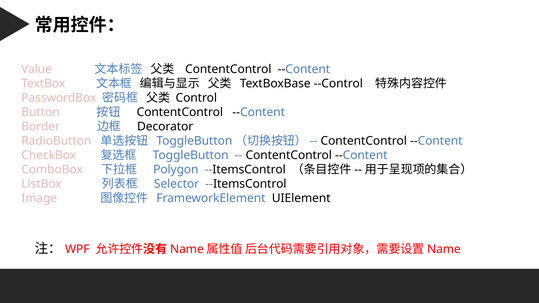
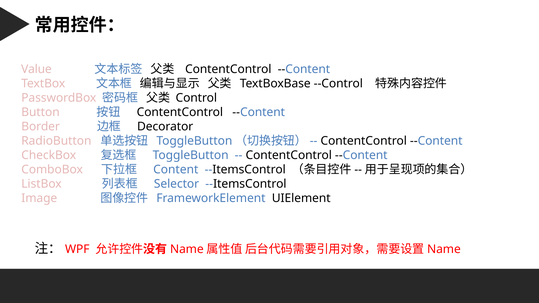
Polygon: Polygon -> Content
